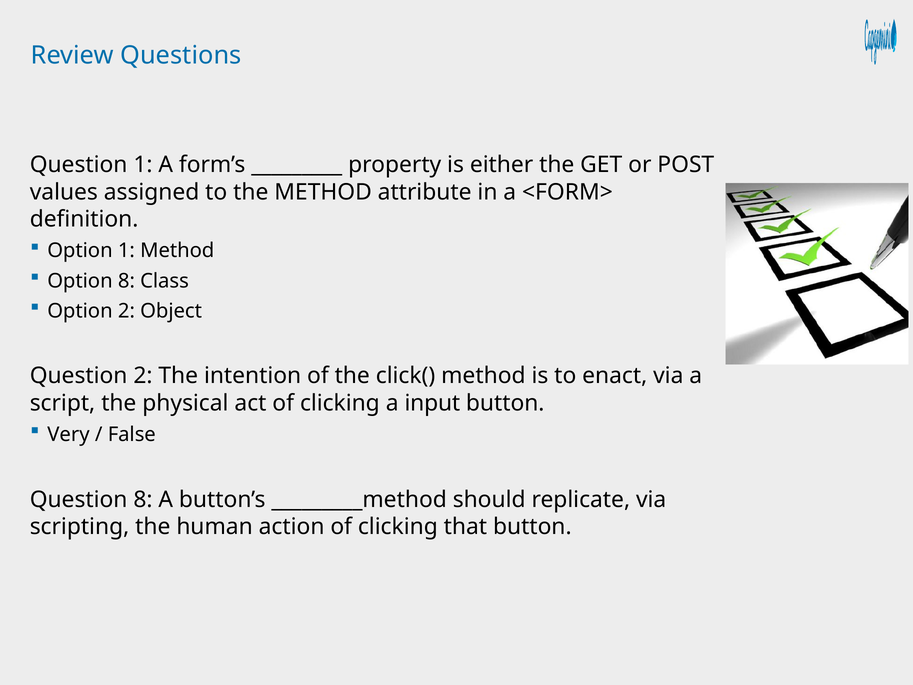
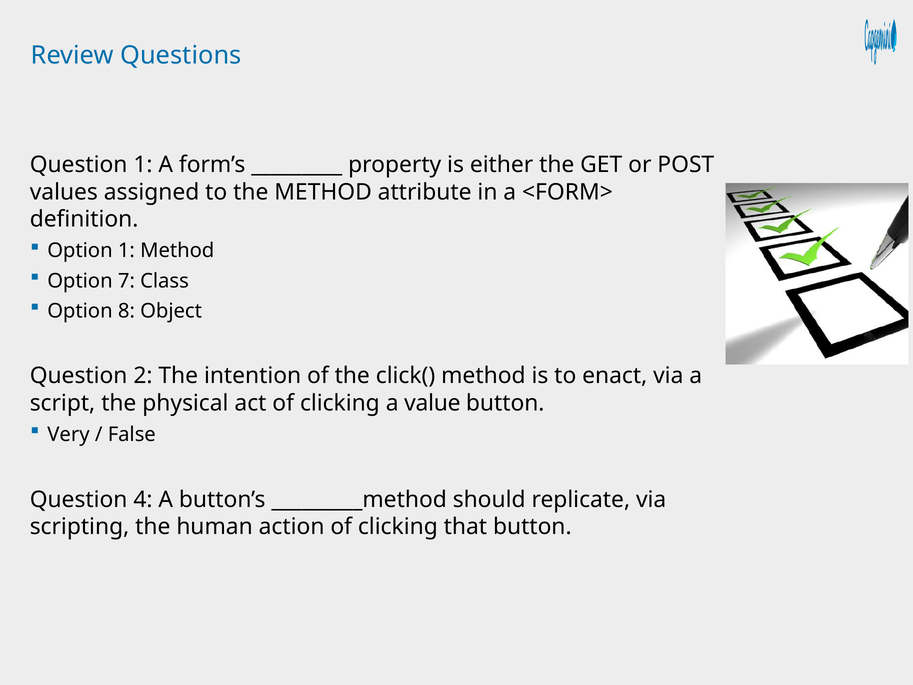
Option 8: 8 -> 7
Option 2: 2 -> 8
input: input -> value
Question 8: 8 -> 4
